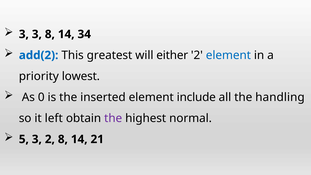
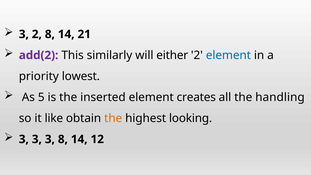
3 3: 3 -> 2
34: 34 -> 21
add(2 colour: blue -> purple
greatest: greatest -> similarly
0: 0 -> 5
include: include -> creates
left: left -> like
the at (113, 118) colour: purple -> orange
normal: normal -> looking
5 at (24, 139): 5 -> 3
2 at (50, 139): 2 -> 3
21: 21 -> 12
